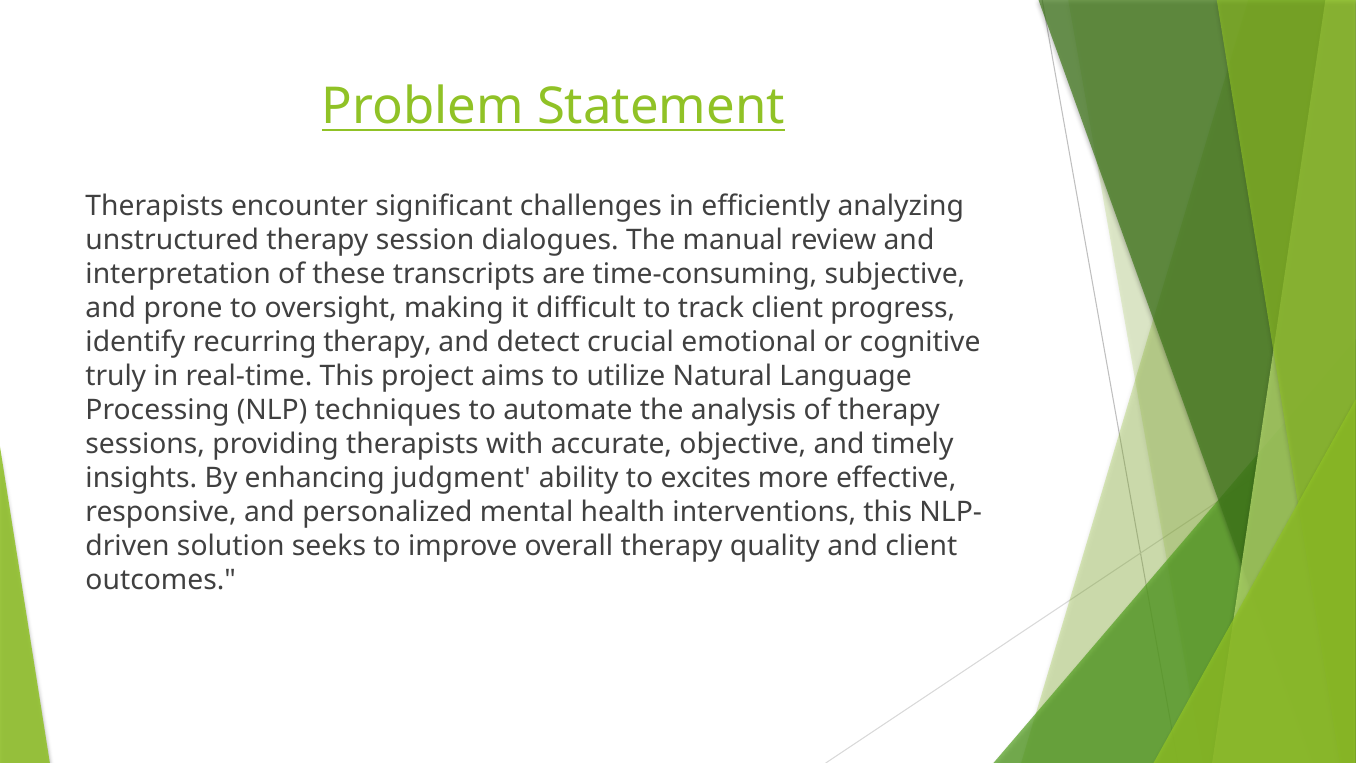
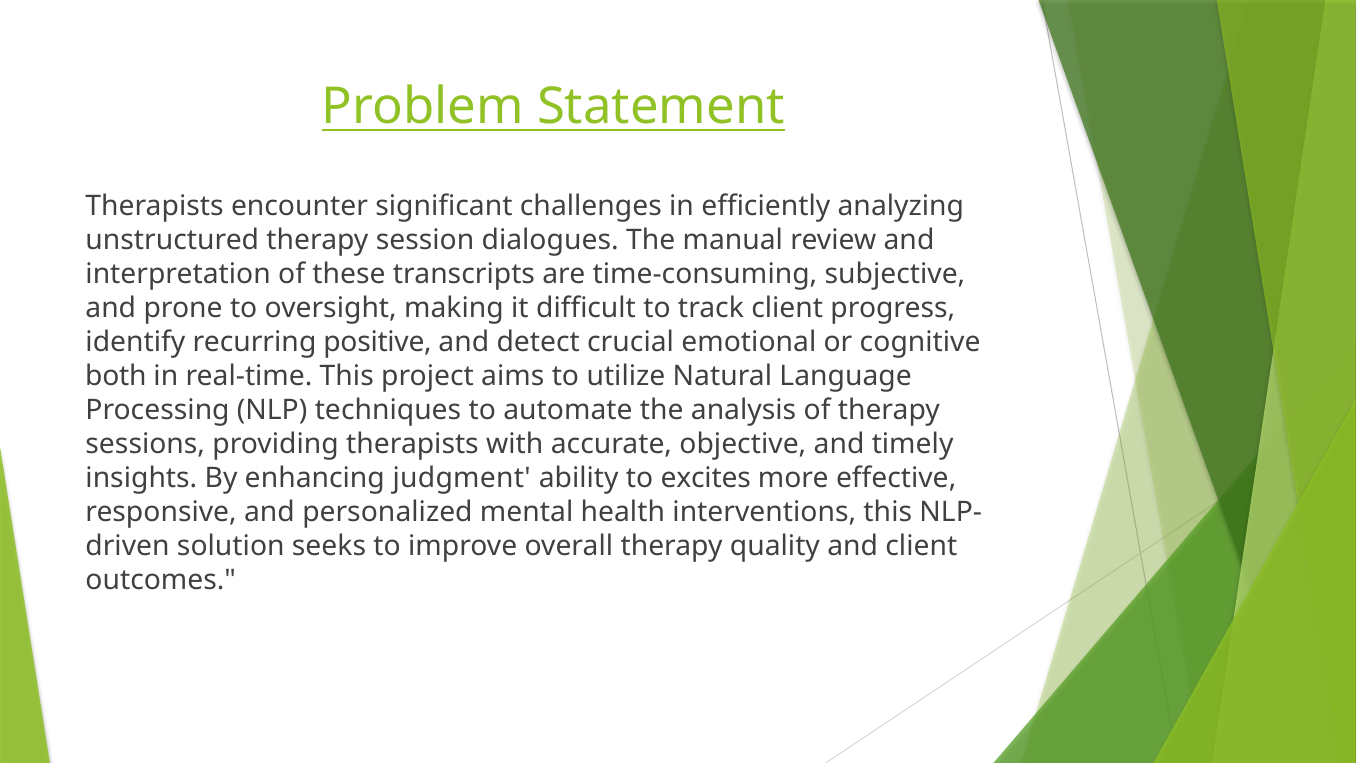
recurring therapy: therapy -> positive
truly: truly -> both
